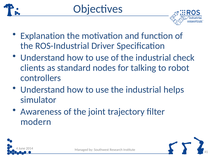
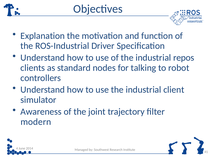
check: check -> repos
helps: helps -> client
